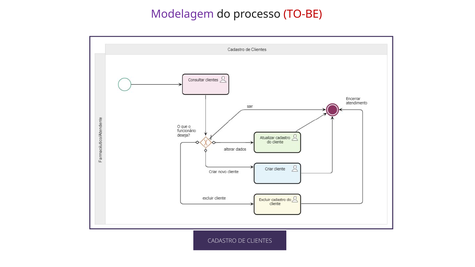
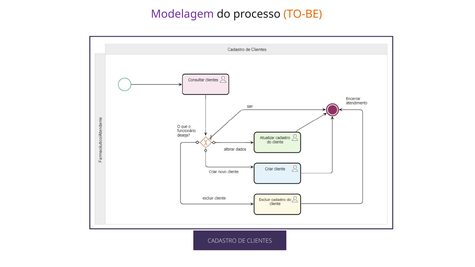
TO-BE colour: red -> orange
